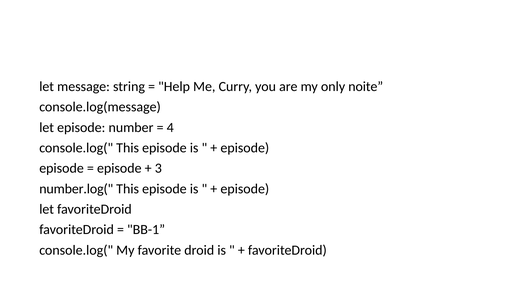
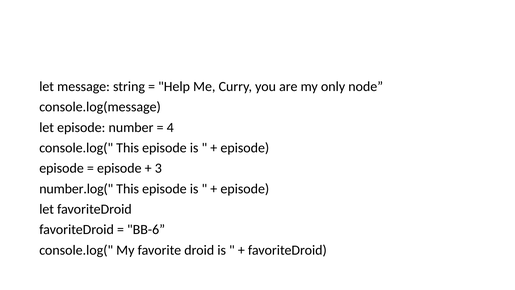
noite: noite -> node
BB-1: BB-1 -> BB-6
